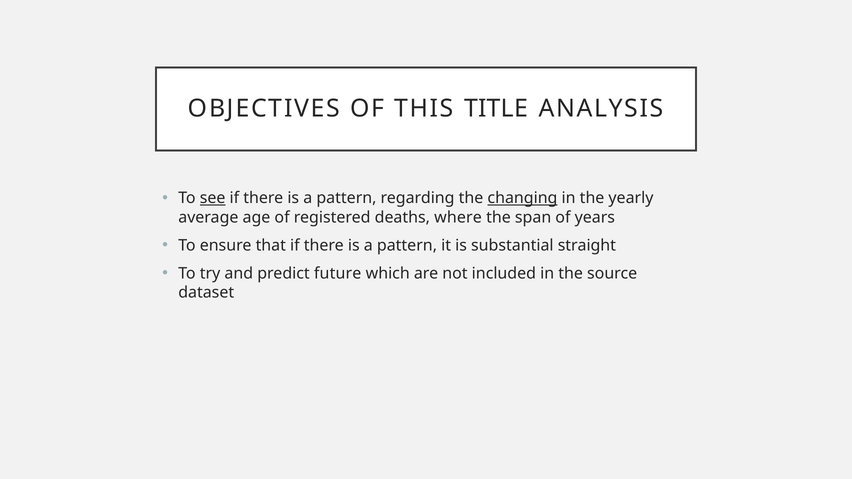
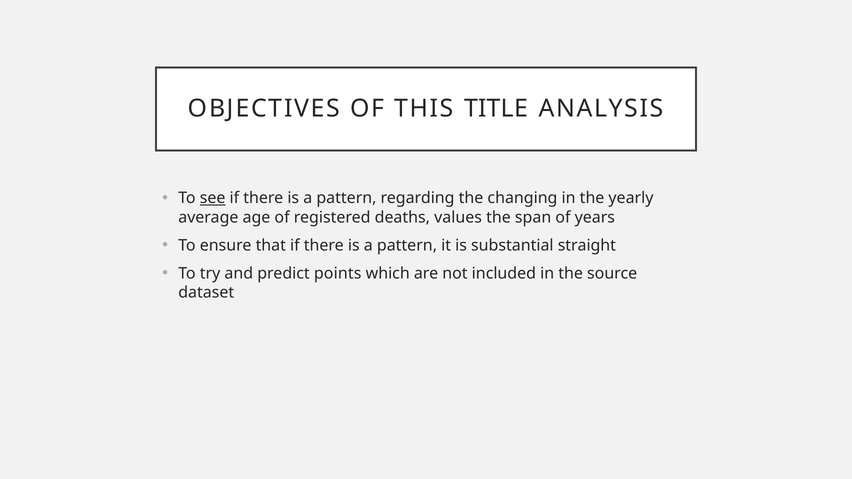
changing underline: present -> none
where: where -> values
future: future -> points
